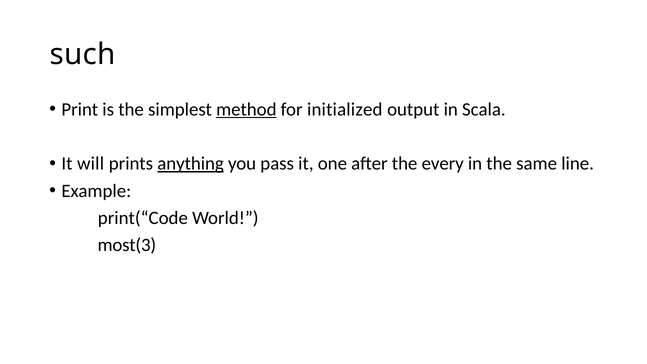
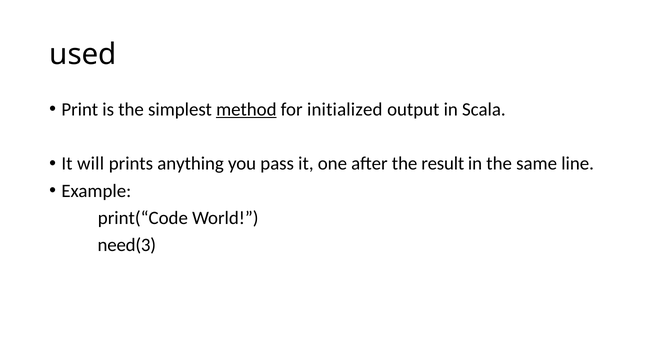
such: such -> used
anything underline: present -> none
every: every -> result
most(3: most(3 -> need(3
